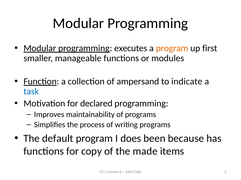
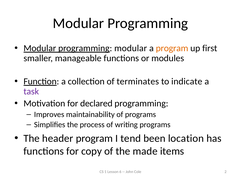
programming executes: executes -> modular
ampersand: ampersand -> terminates
task colour: blue -> purple
default: default -> header
does: does -> tend
because: because -> location
